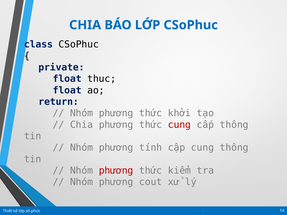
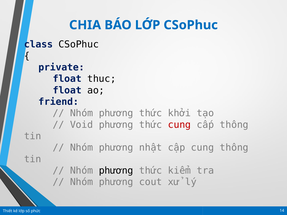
return: return -> friend
Chia at (82, 125): Chia -> Void
tính: tính -> nhật
phương at (116, 171) colour: red -> black
